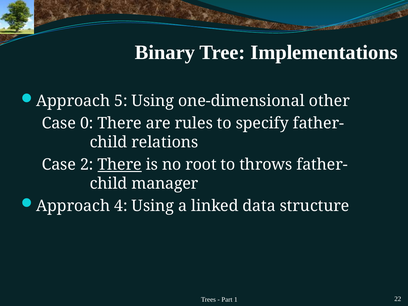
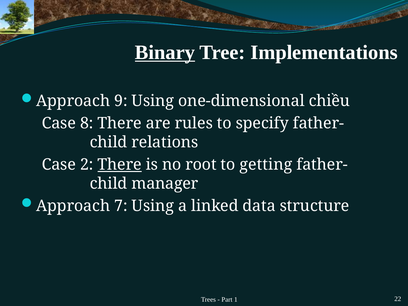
Binary underline: none -> present
5: 5 -> 9
other: other -> chiều
0: 0 -> 8
throws: throws -> getting
4: 4 -> 7
